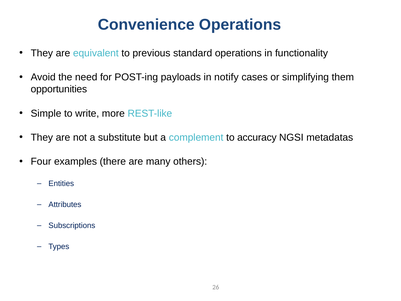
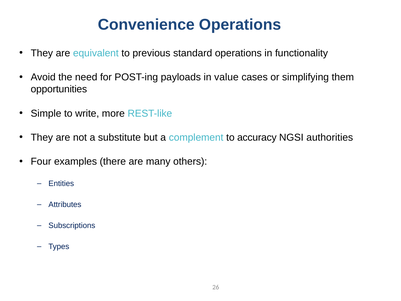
notify: notify -> value
metadatas: metadatas -> authorities
